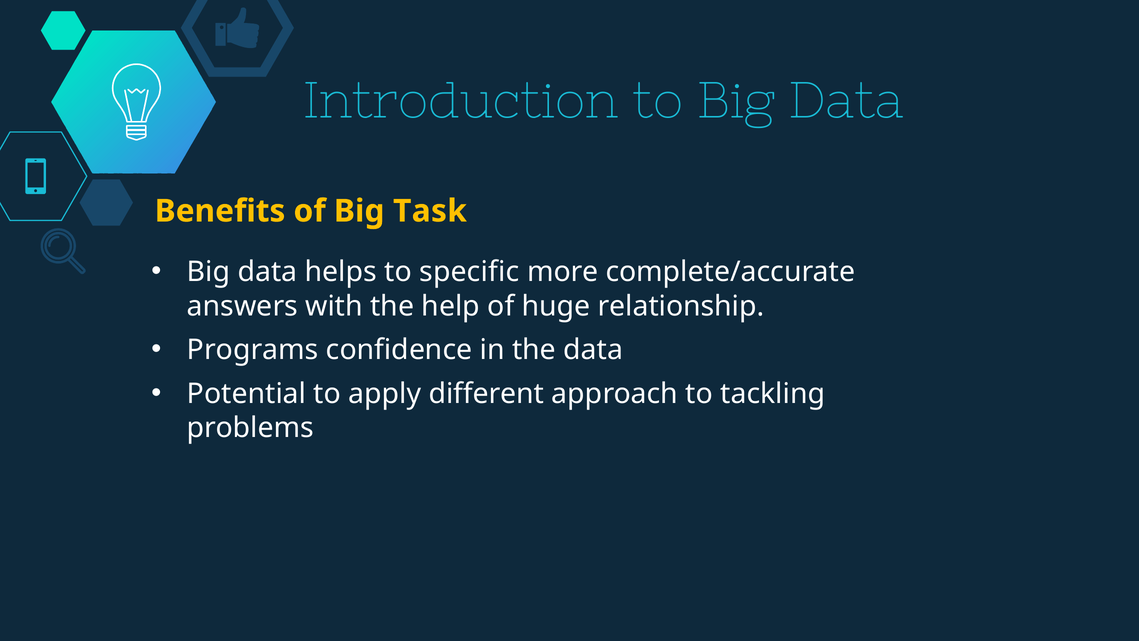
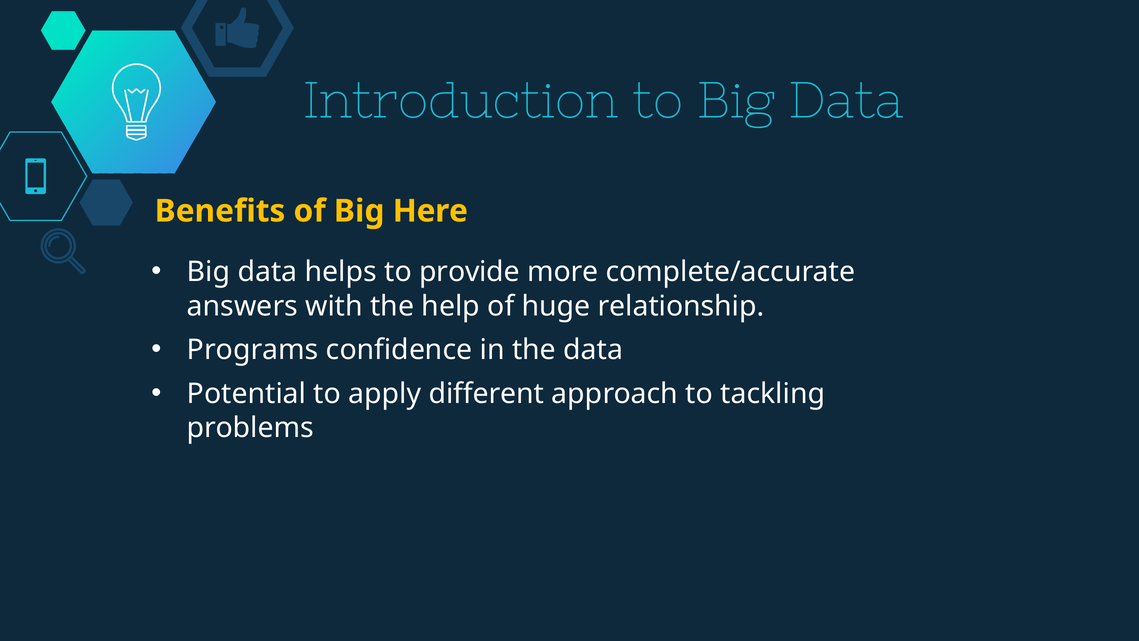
Task: Task -> Here
specific: specific -> provide
